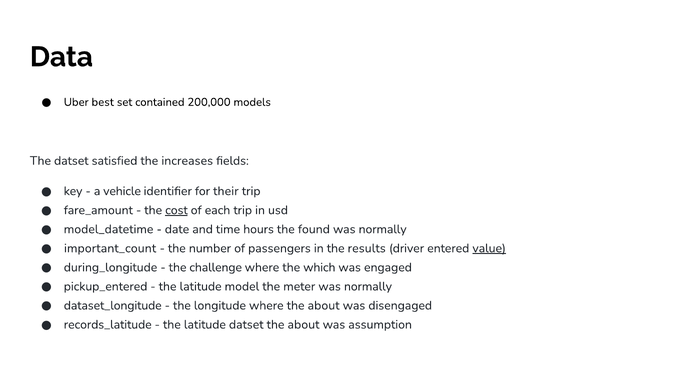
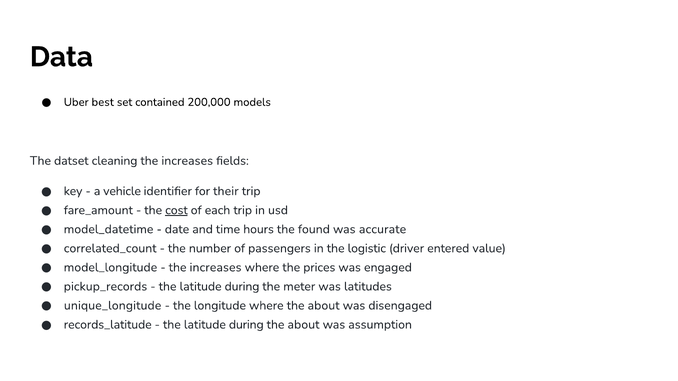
satisfied: satisfied -> cleaning
normally at (383, 229): normally -> accurate
important_count: important_count -> correlated_count
results: results -> logistic
value underline: present -> none
during_longitude: during_longitude -> model_longitude
challenge at (216, 268): challenge -> increases
which: which -> prices
pickup_entered: pickup_entered -> pickup_records
model at (242, 287): model -> during
meter was normally: normally -> latitudes
dataset_longitude: dataset_longitude -> unique_longitude
datset at (246, 325): datset -> during
